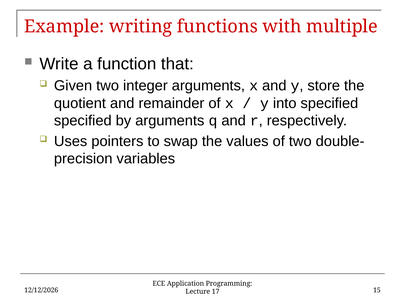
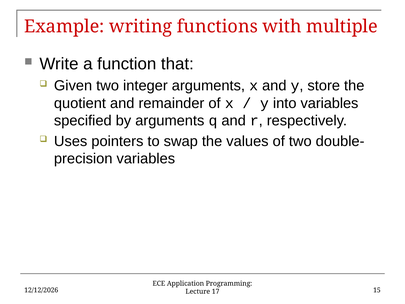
into specified: specified -> variables
